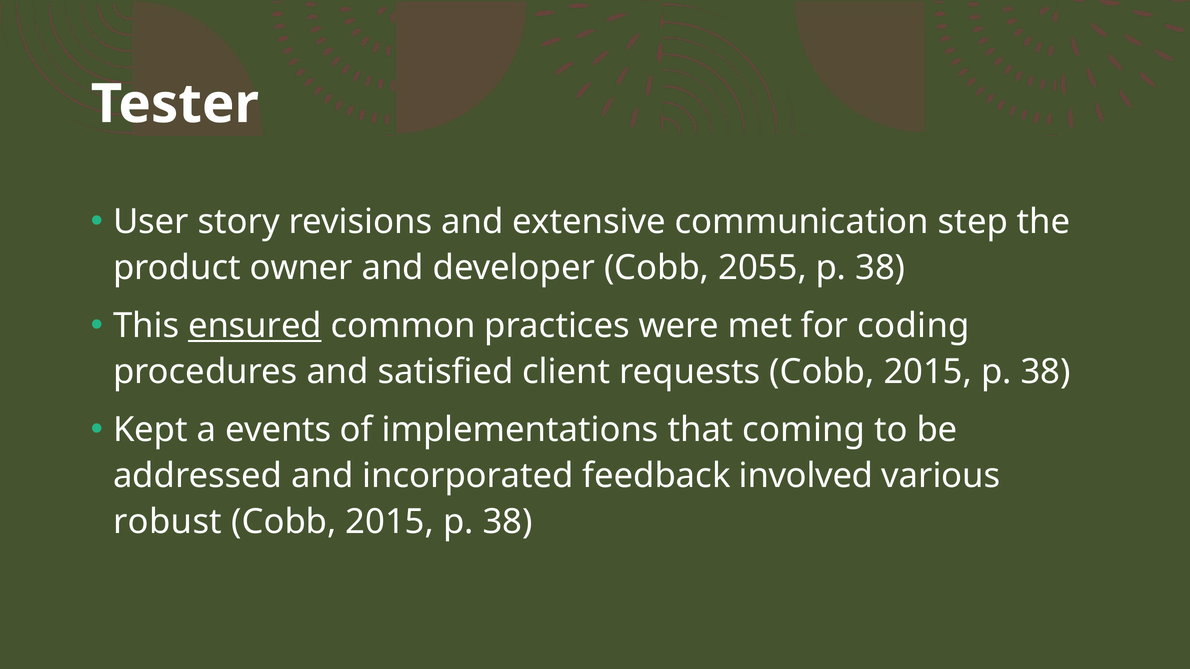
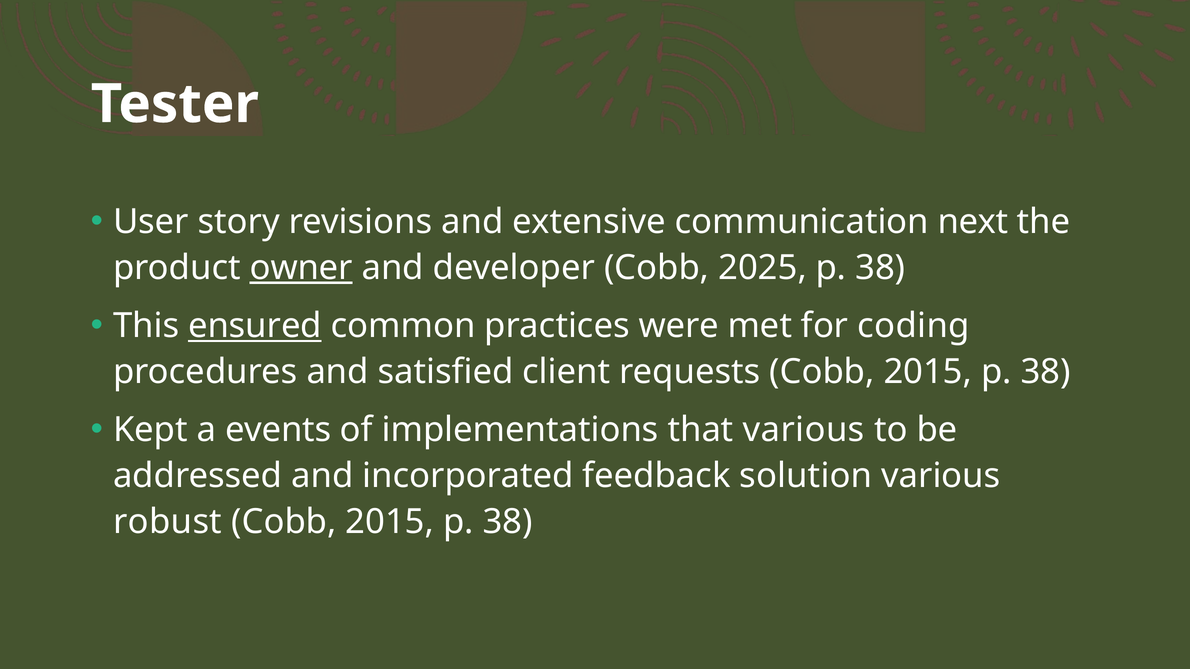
step: step -> next
owner underline: none -> present
2055: 2055 -> 2025
that coming: coming -> various
involved: involved -> solution
